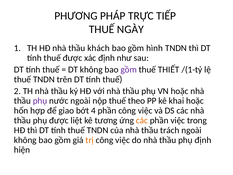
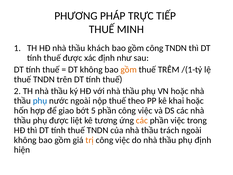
NGÀY: NGÀY -> MINH
gồm hình: hình -> công
gồm at (129, 69) colour: purple -> orange
THIẾT: THIẾT -> TRÊM
phụ at (40, 101) colour: purple -> blue
4: 4 -> 5
